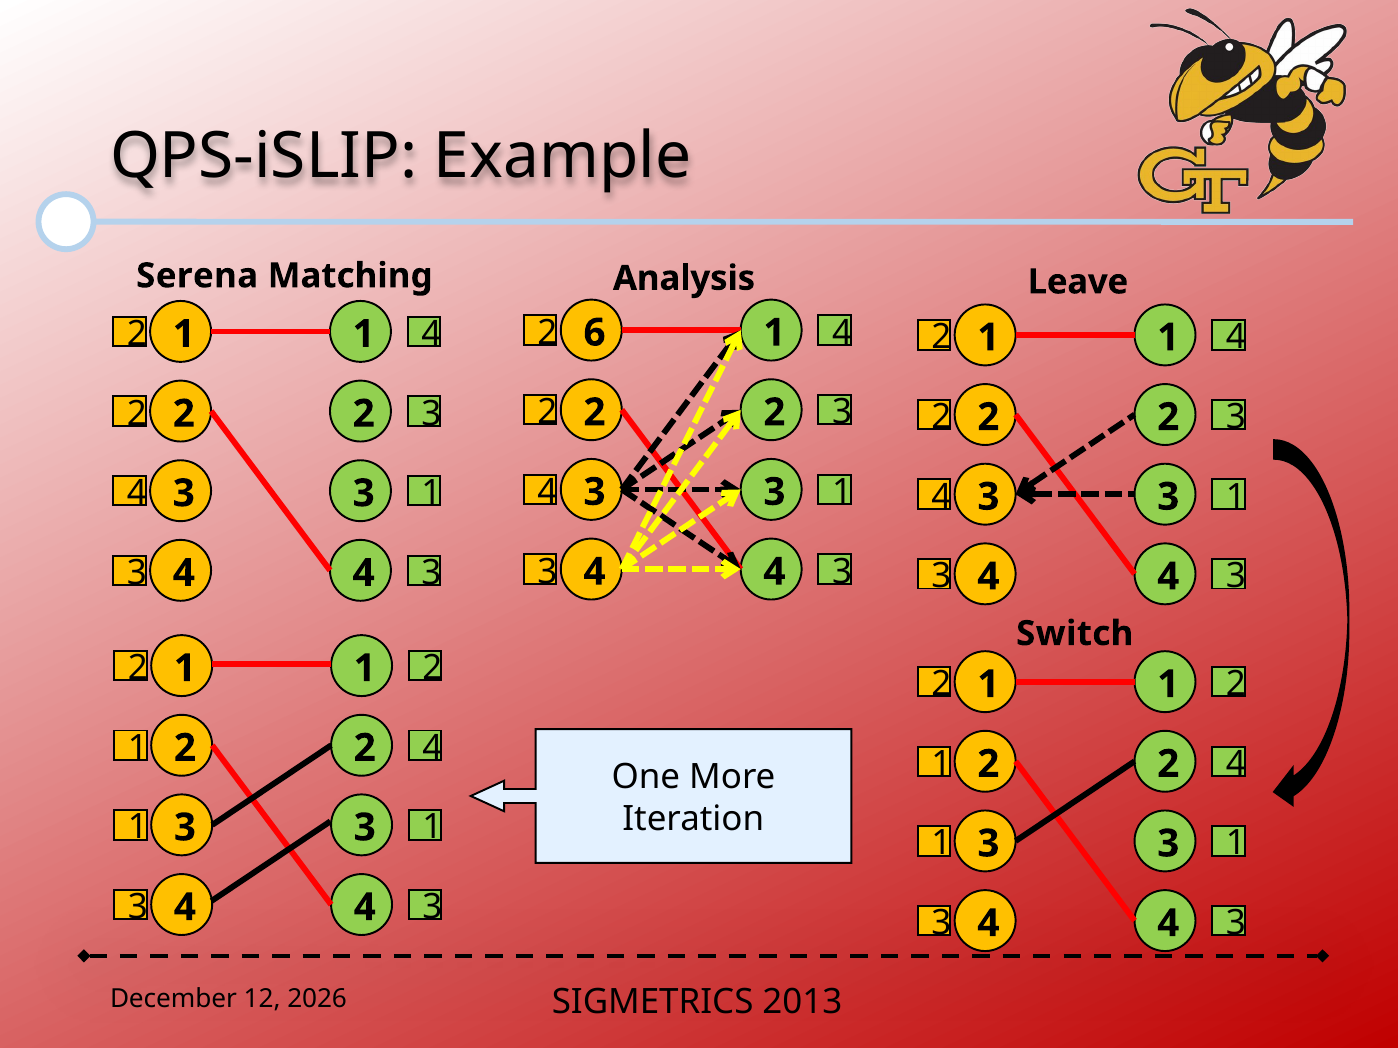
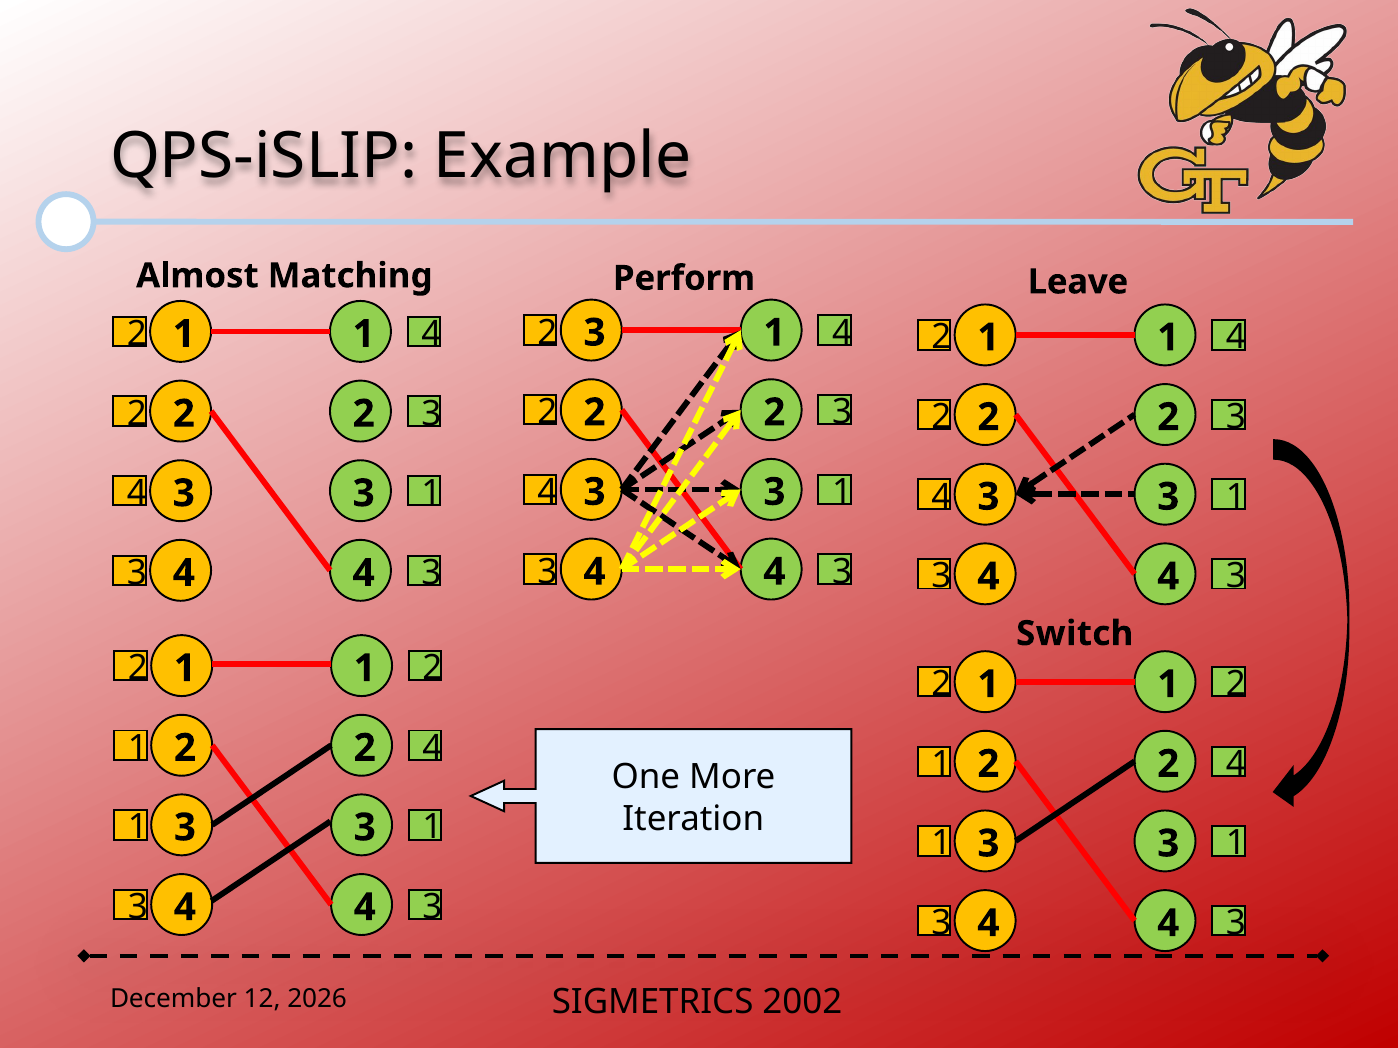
Serena: Serena -> Almost
Analysis: Analysis -> Perform
6 at (595, 333): 6 -> 3
2013: 2013 -> 2002
